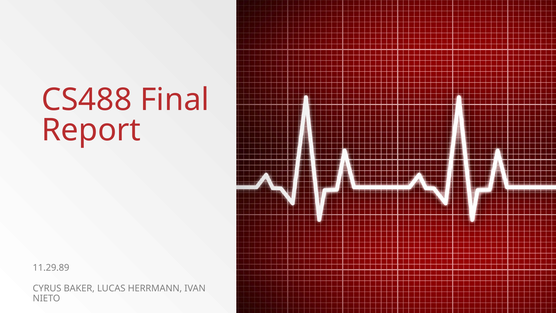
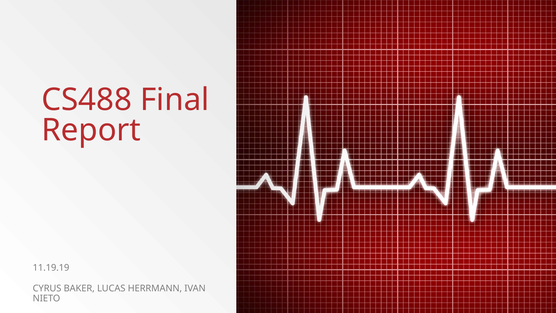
11.29.89: 11.29.89 -> 11.19.19
